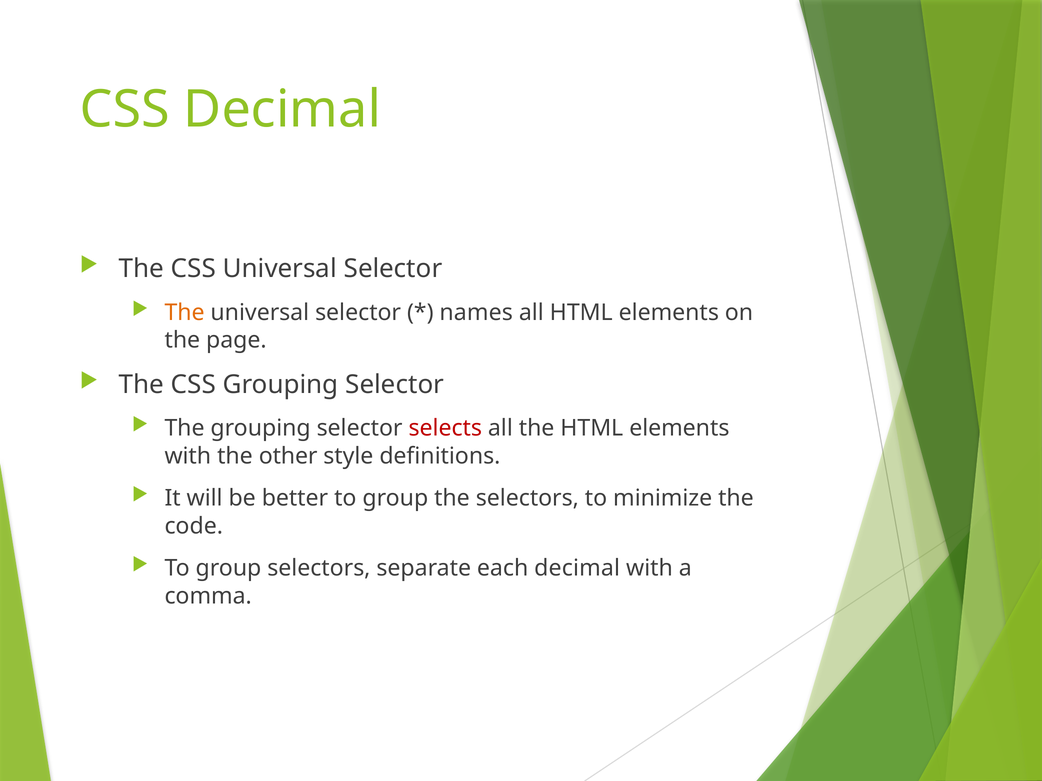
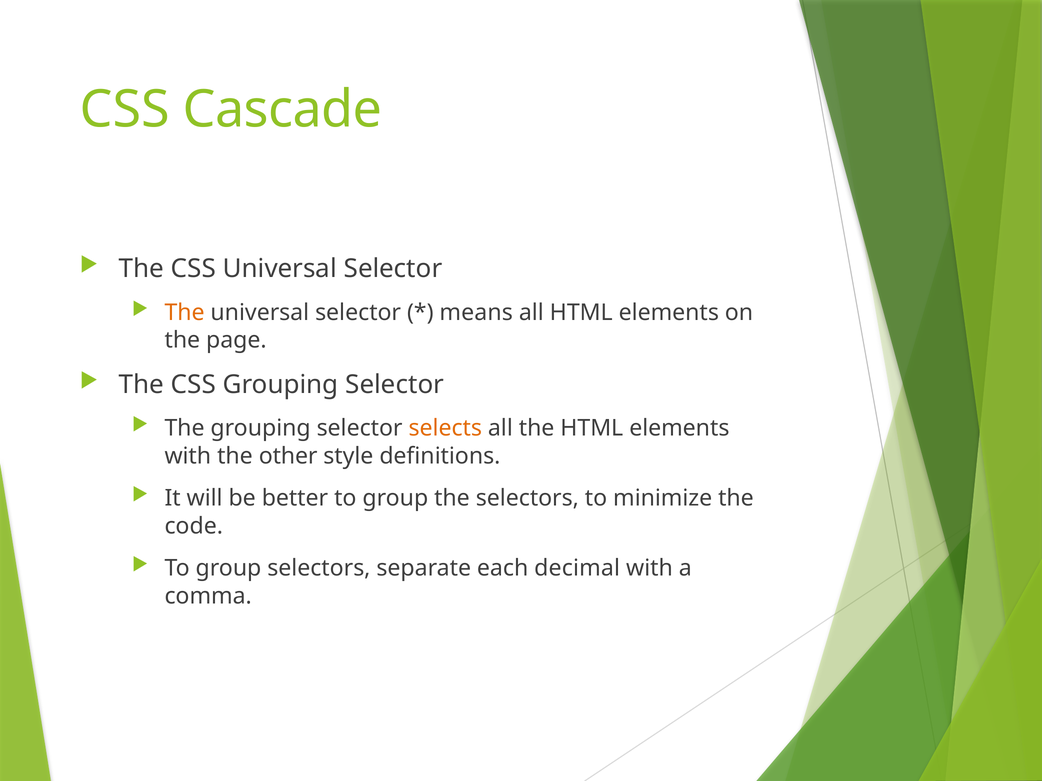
CSS Decimal: Decimal -> Cascade
names: names -> means
selects colour: red -> orange
